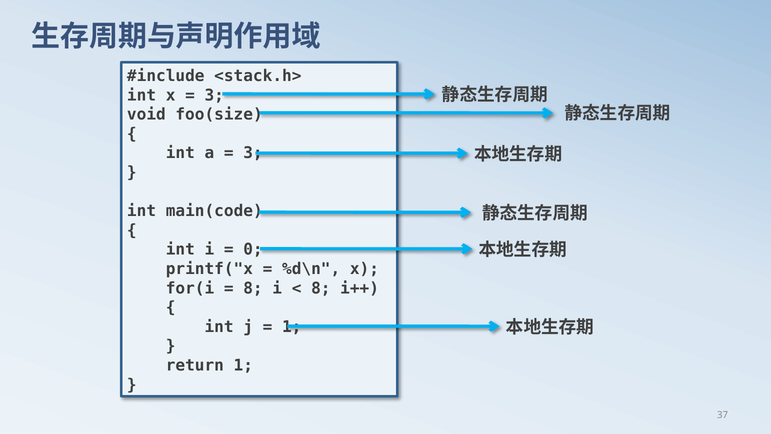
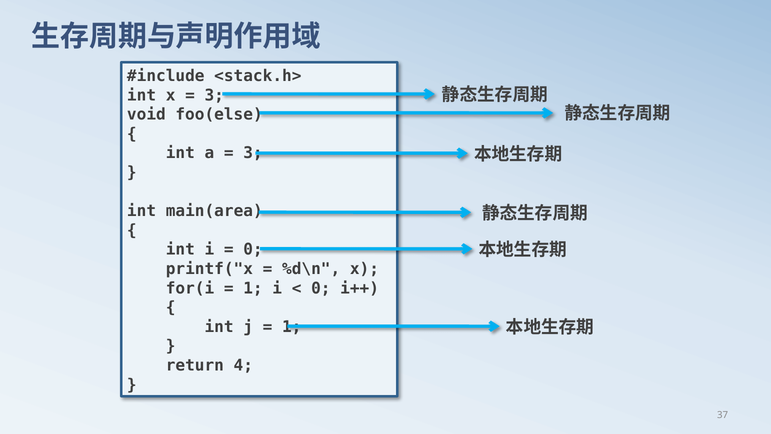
foo(size: foo(size -> foo(else
main(code: main(code -> main(area
8 at (253, 288): 8 -> 1
8 at (321, 288): 8 -> 0
return 1: 1 -> 4
